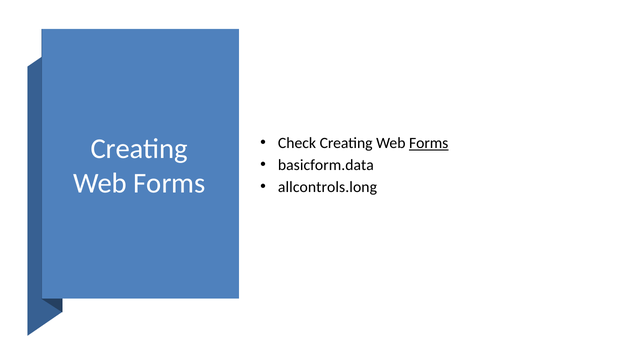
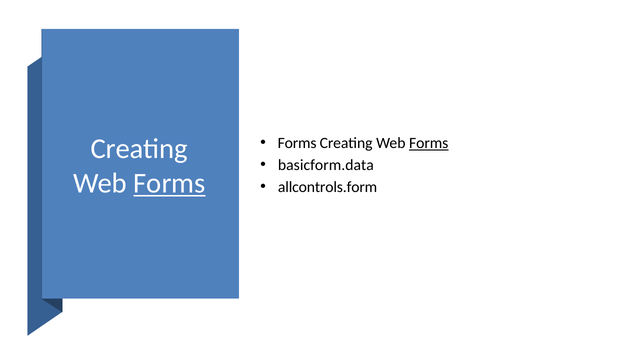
Check at (297, 143): Check -> Forms
Forms at (169, 183) underline: none -> present
allcontrols.long: allcontrols.long -> allcontrols.form
